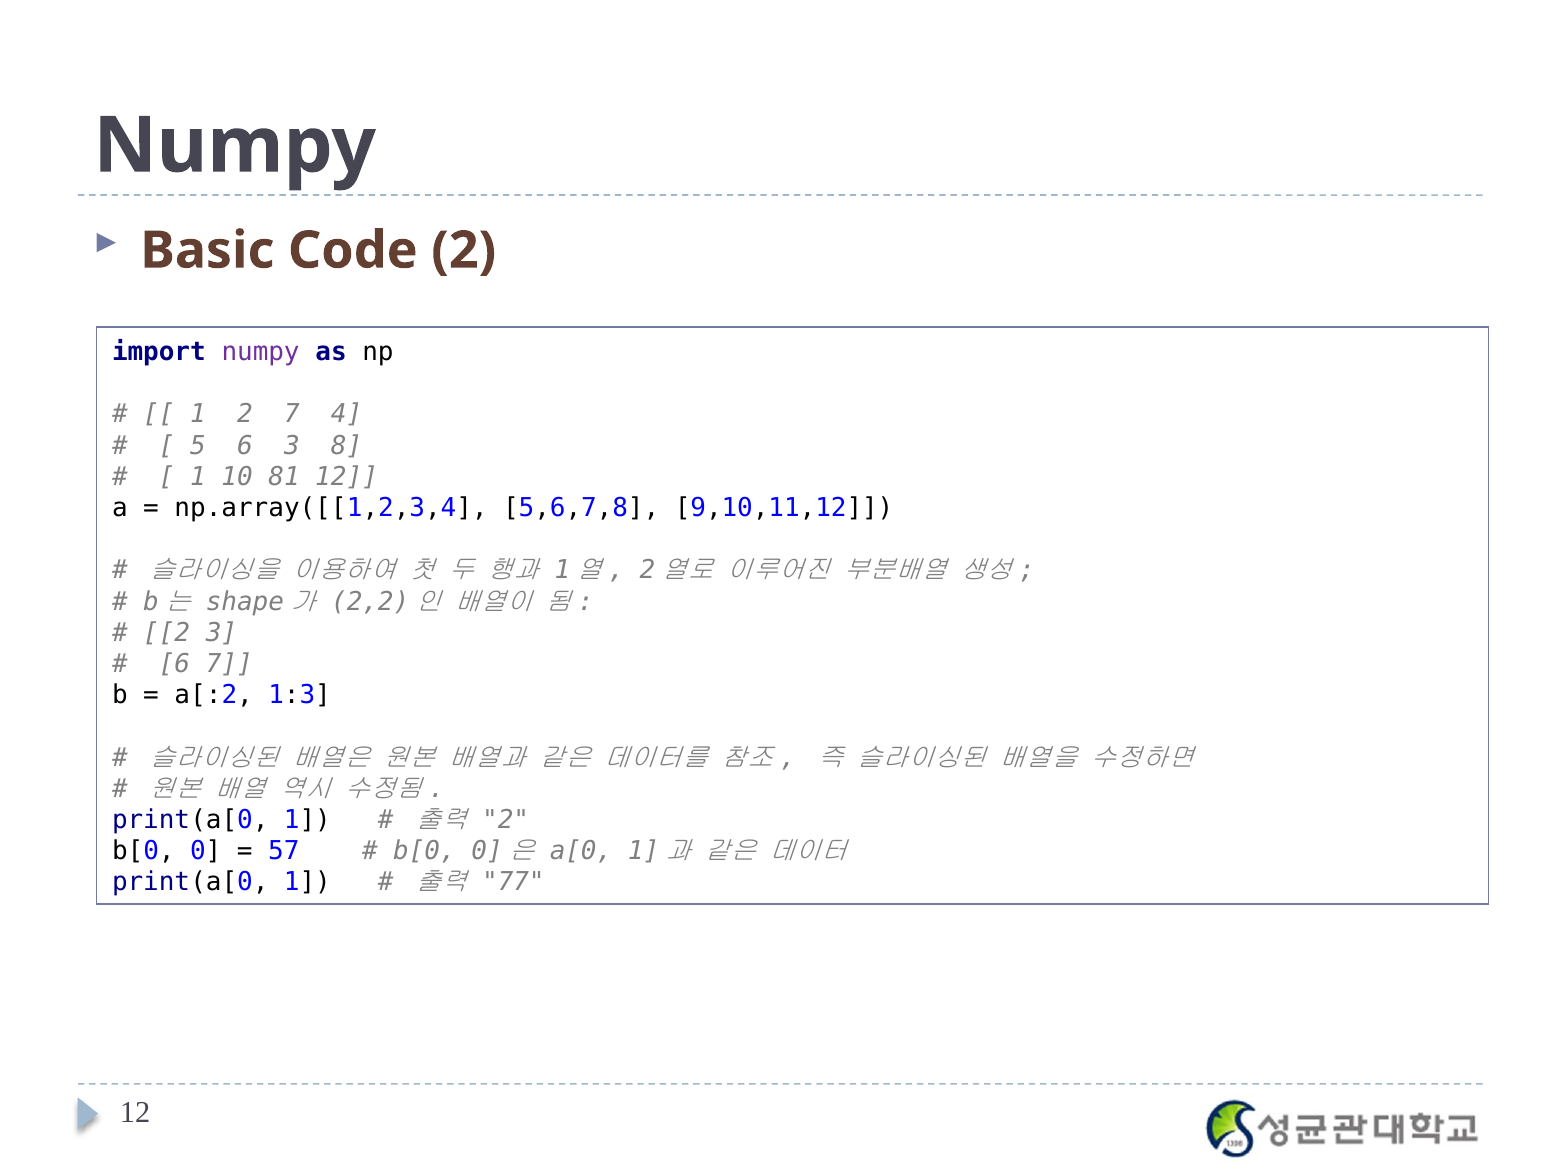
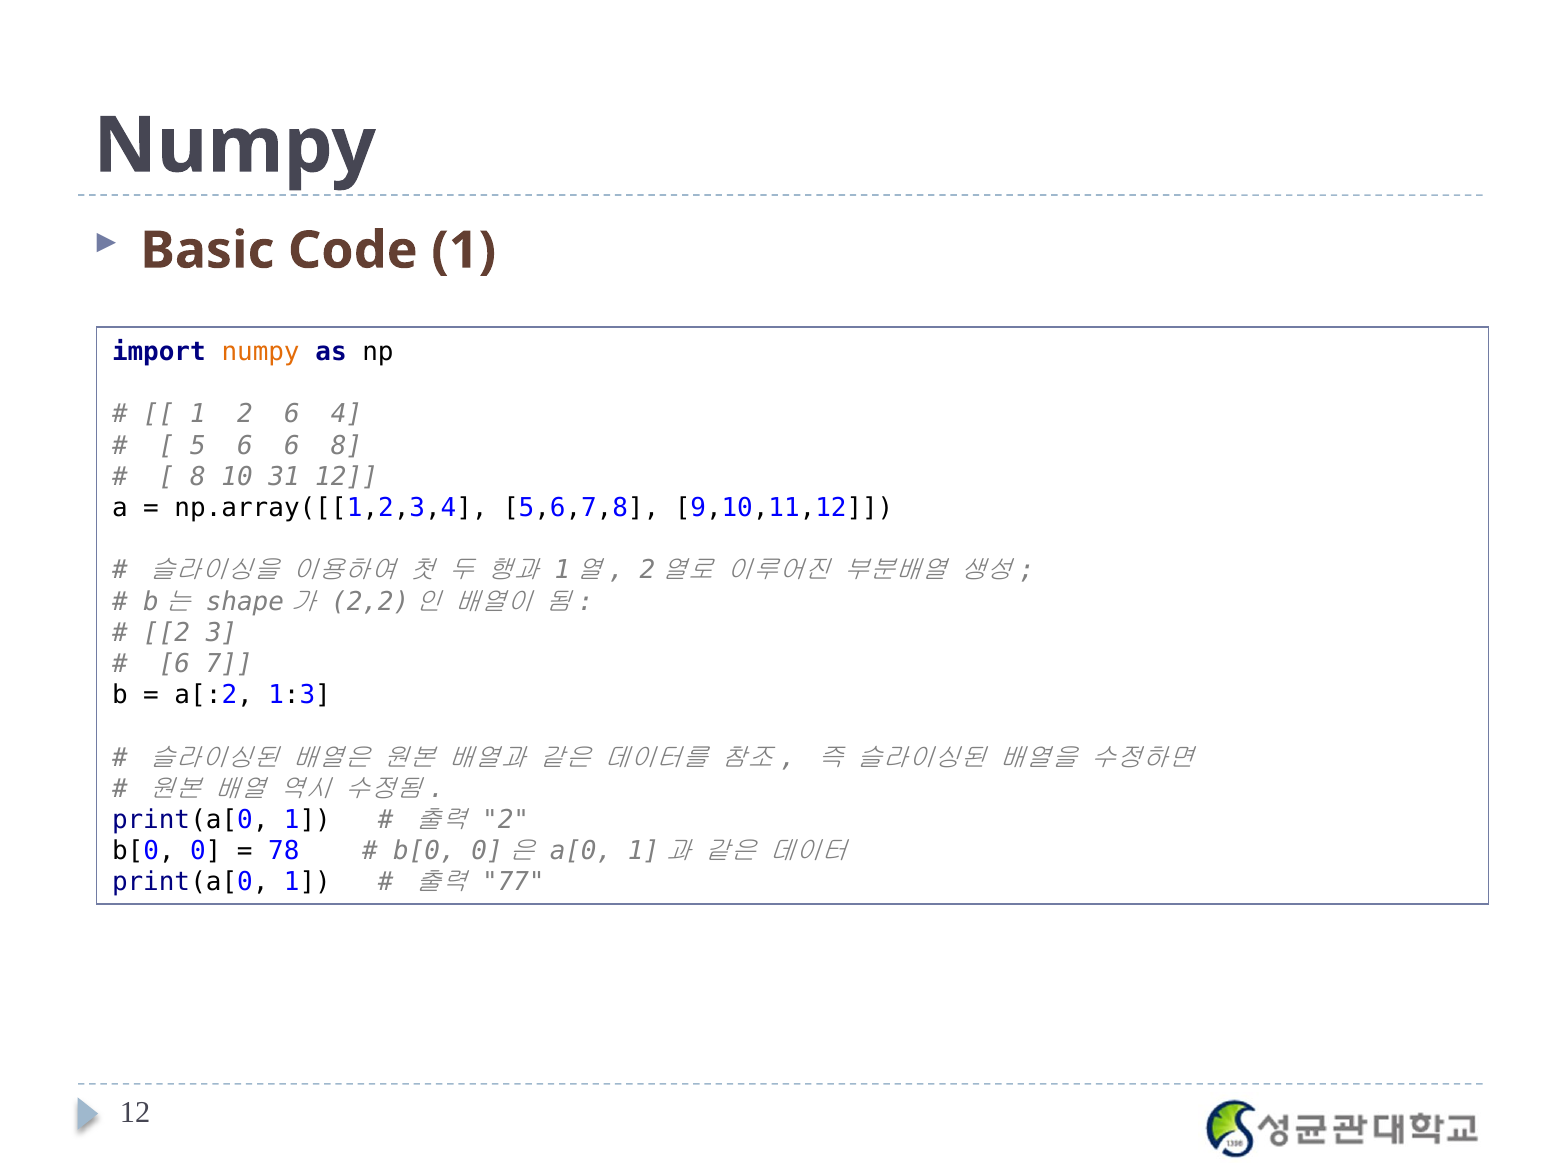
Code 2: 2 -> 1
numpy at (261, 352) colour: purple -> orange
2 7: 7 -> 6
6 3: 3 -> 6
1 at (198, 477): 1 -> 8
81: 81 -> 31
57: 57 -> 78
